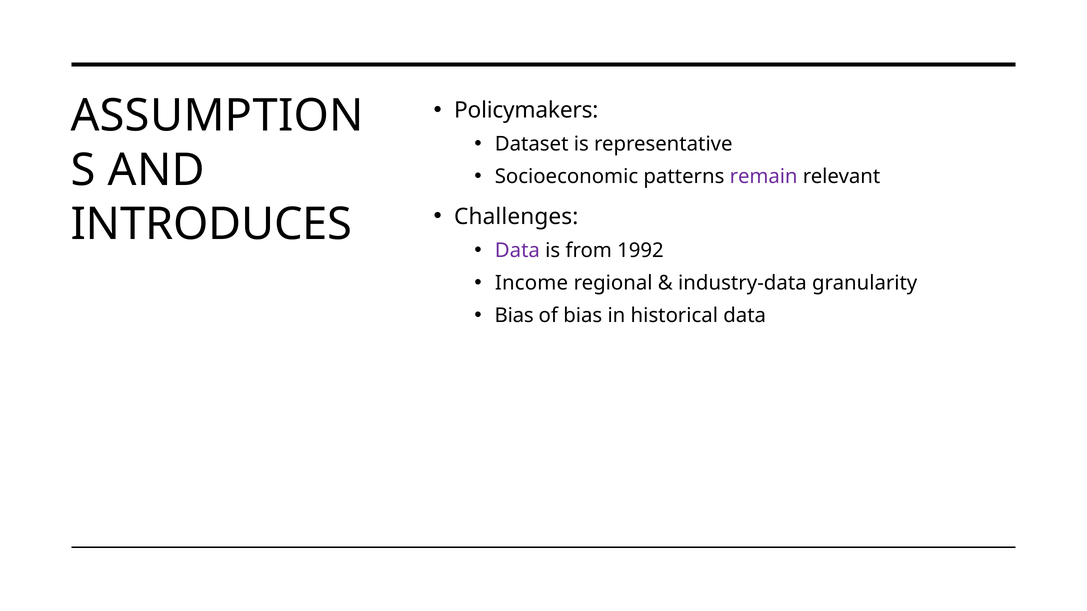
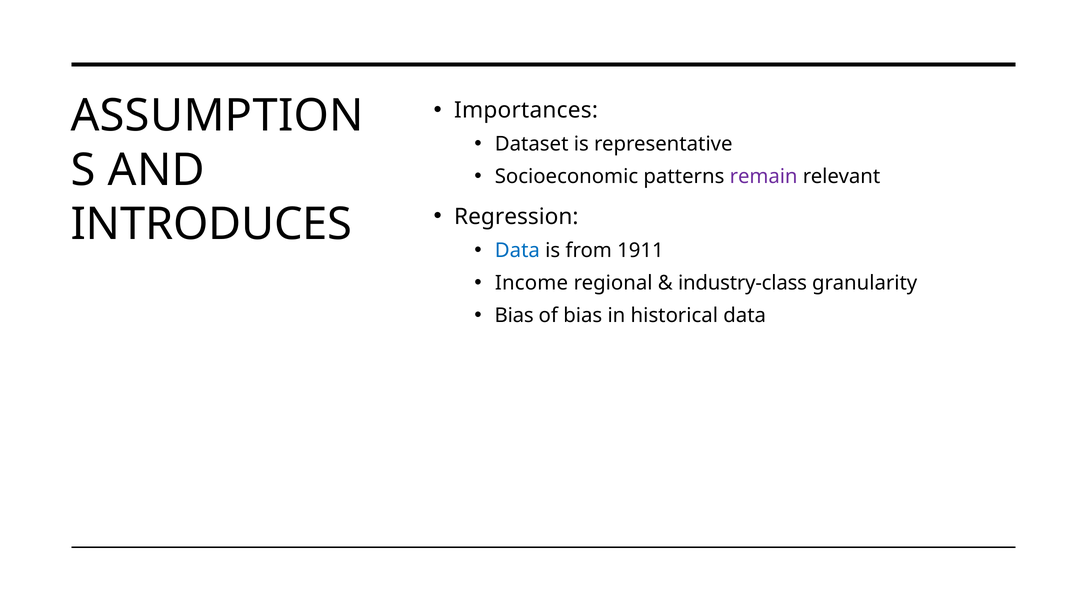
Policymakers: Policymakers -> Importances
Challenges: Challenges -> Regression
Data at (517, 251) colour: purple -> blue
1992: 1992 -> 1911
industry-data: industry-data -> industry-class
